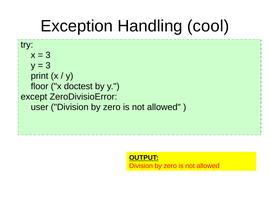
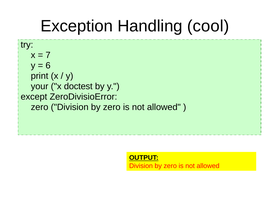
3 at (48, 55): 3 -> 7
3 at (48, 66): 3 -> 6
floor: floor -> your
user at (40, 107): user -> zero
